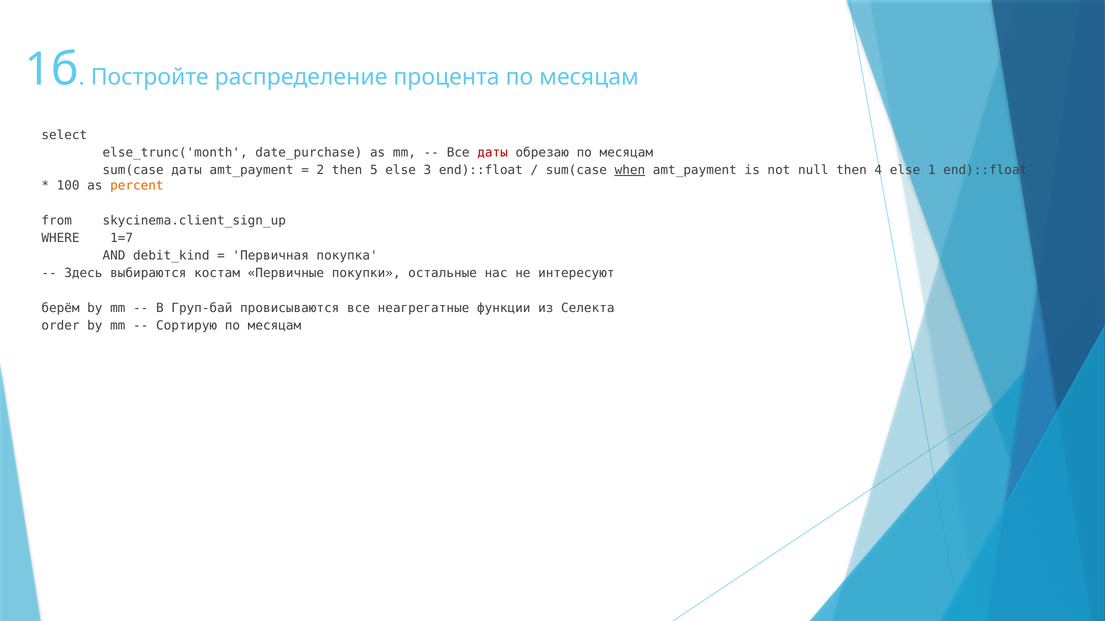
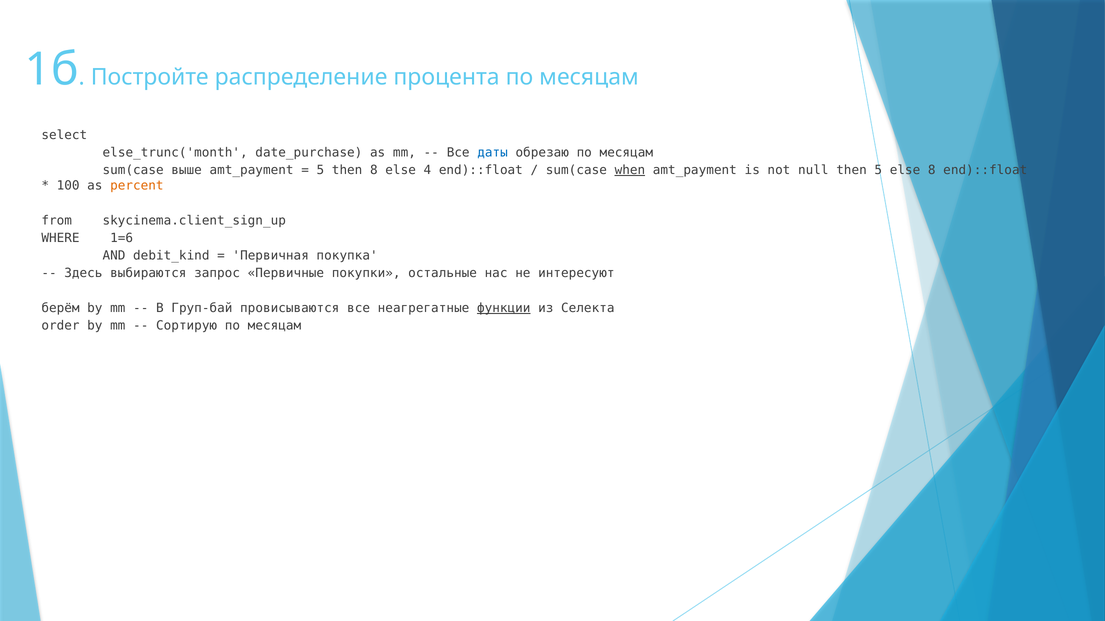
даты at (493, 153) colour: red -> blue
sum(case даты: даты -> выше
2 at (320, 170): 2 -> 5
then 5: 5 -> 8
3: 3 -> 4
then 4: 4 -> 5
else 1: 1 -> 8
1=7: 1=7 -> 1=6
костам: костам -> запрос
функции underline: none -> present
